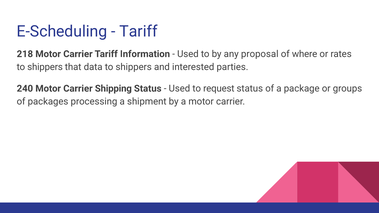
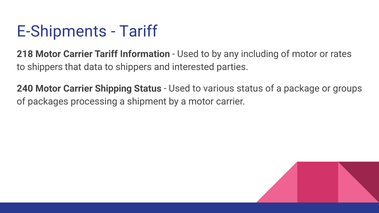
E-Scheduling: E-Scheduling -> E-Shipments
proposal: proposal -> including
of where: where -> motor
request: request -> various
